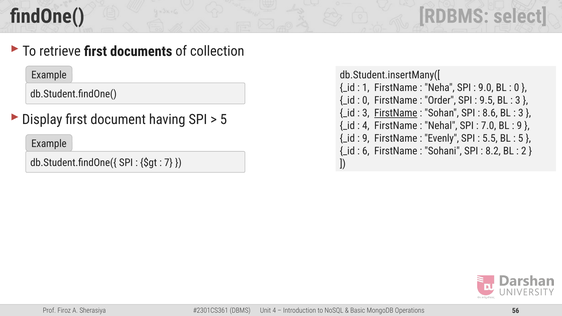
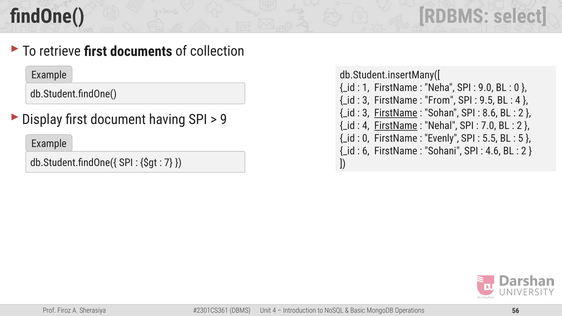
0 at (366, 100): 0 -> 3
Order: Order -> From
3 at (518, 100): 3 -> 4
3 at (521, 113): 3 -> 2
5 at (223, 119): 5 -> 9
FirstName at (396, 126) underline: none -> present
9 at (519, 126): 9 -> 2
9 at (366, 138): 9 -> 0
8.2: 8.2 -> 4.6
